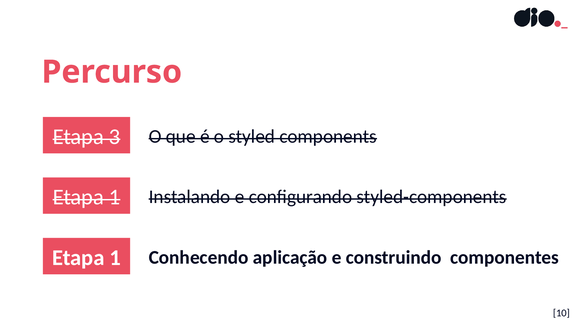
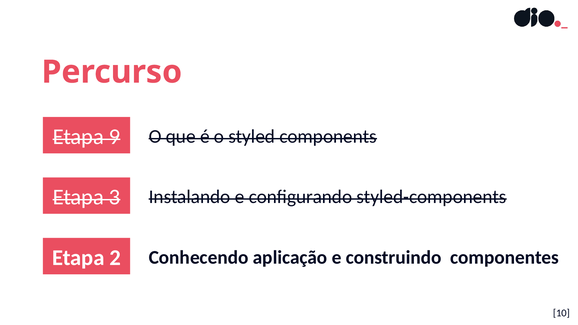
3: 3 -> 9
1 at (115, 197): 1 -> 3
1 at (115, 258): 1 -> 2
